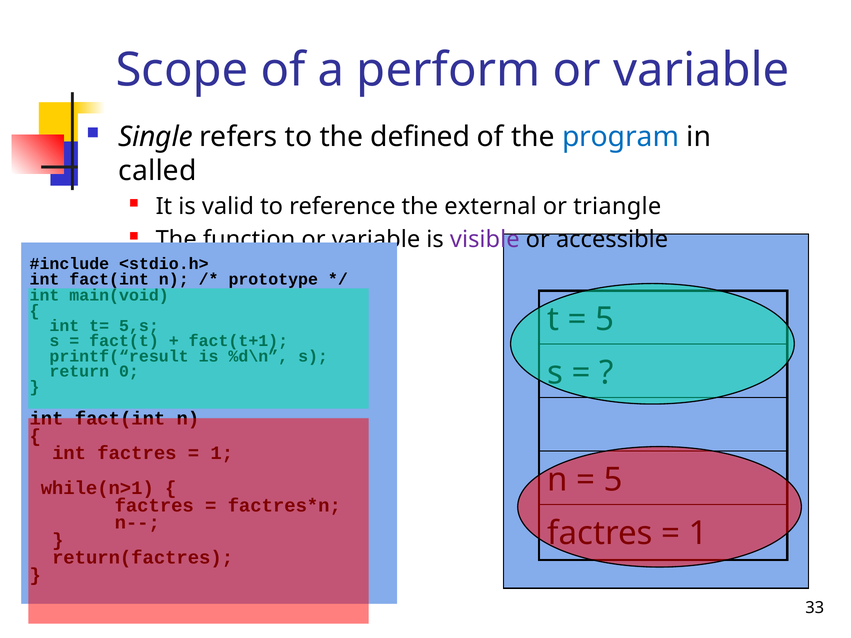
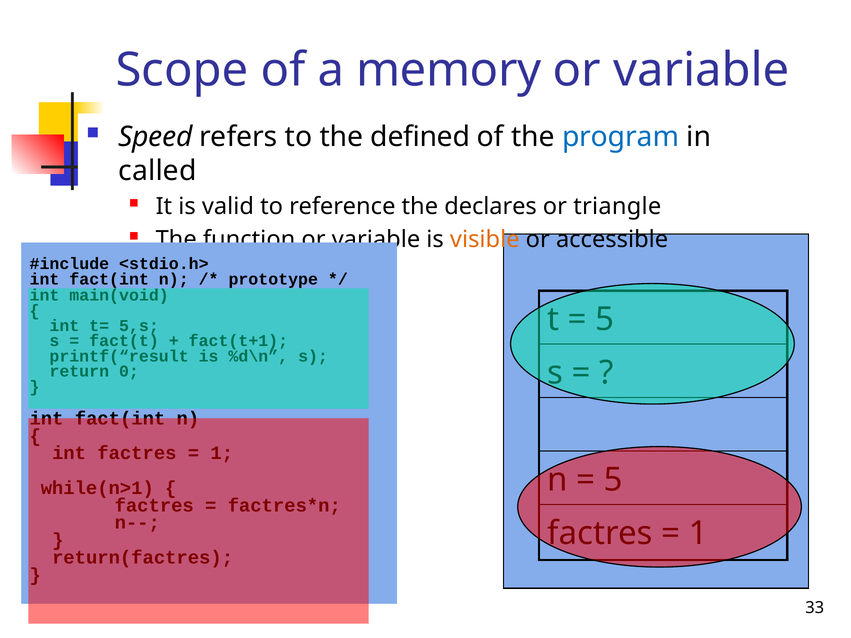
perform: perform -> memory
Single: Single -> Speed
external: external -> declares
visible colour: purple -> orange
